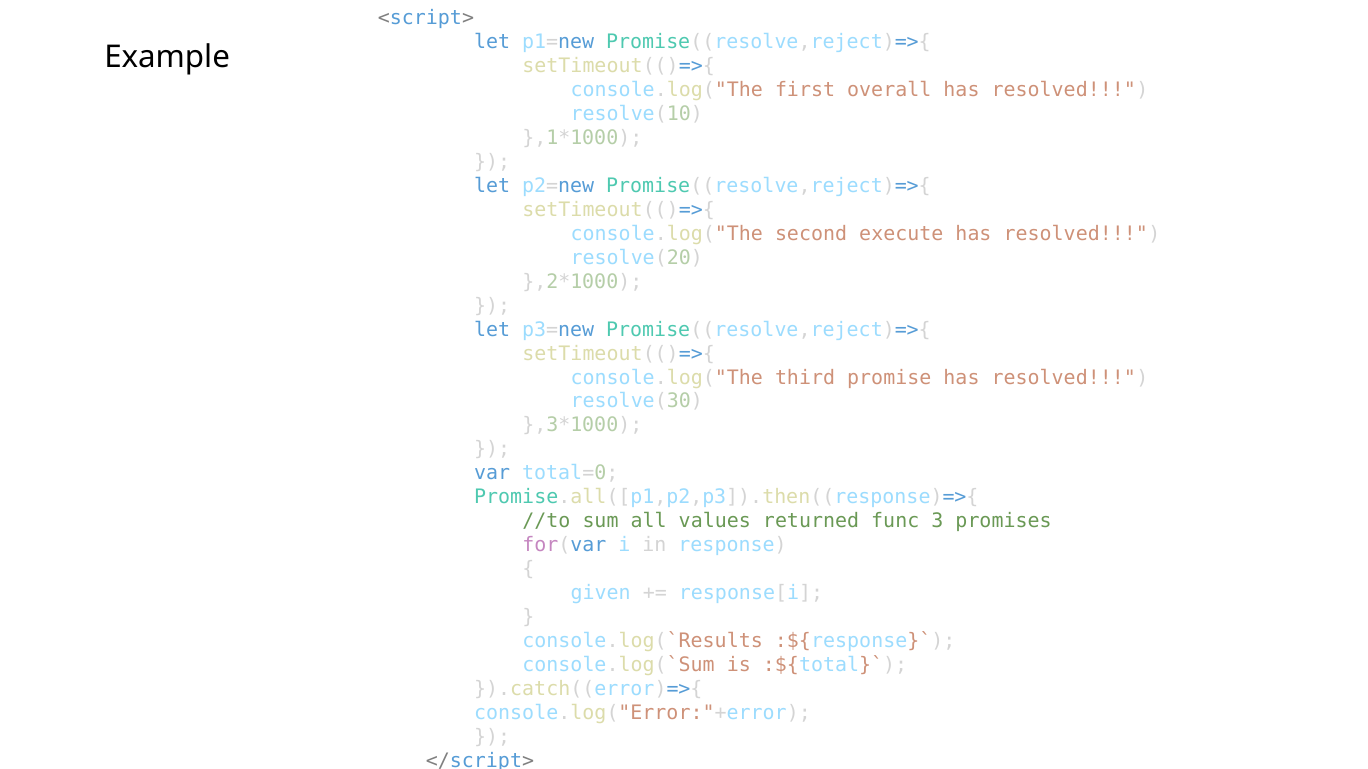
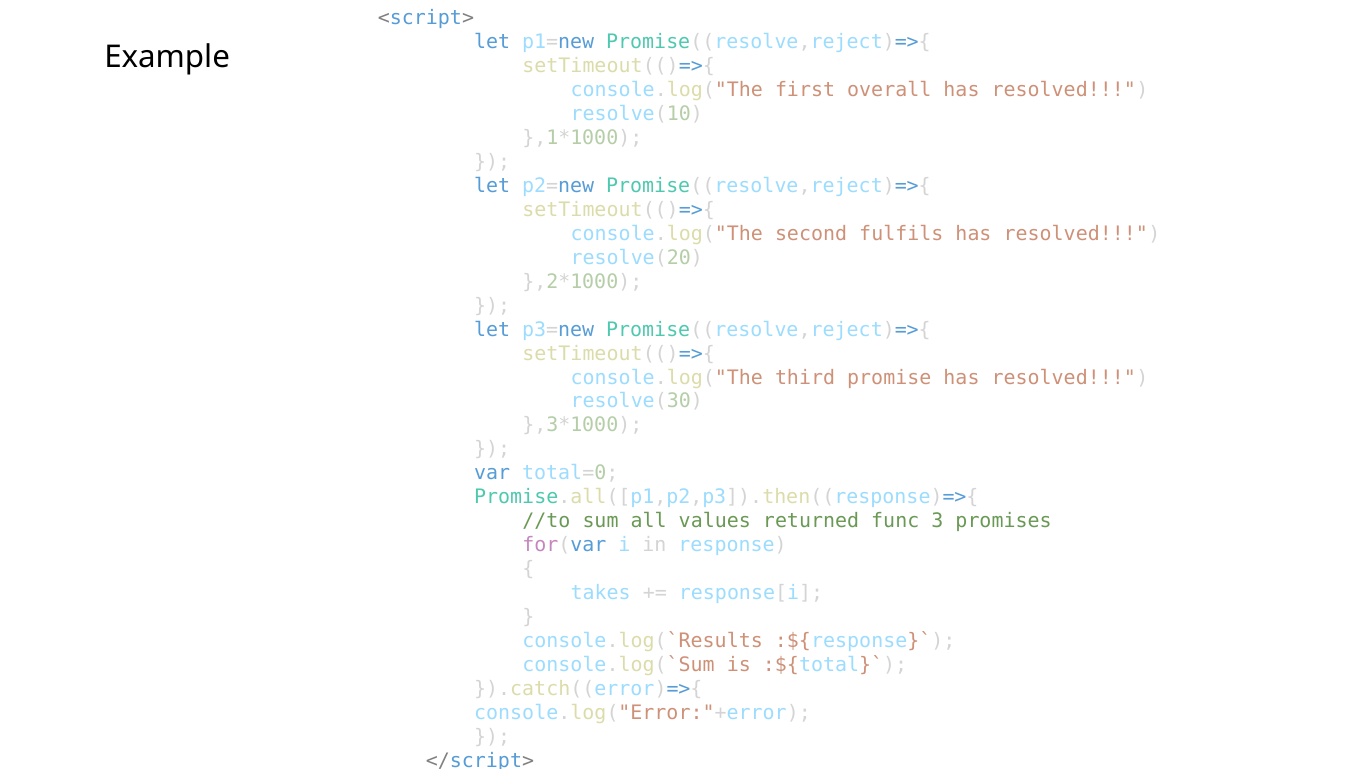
execute: execute -> fulfils
given: given -> takes
